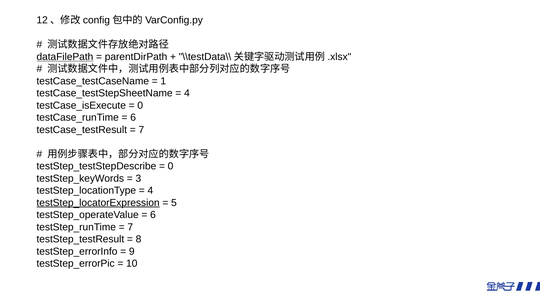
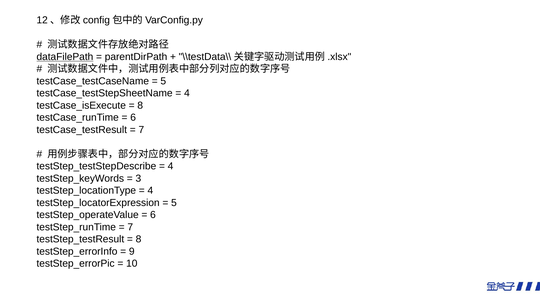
1 at (163, 81): 1 -> 5
0 at (140, 105): 0 -> 8
0 at (171, 166): 0 -> 4
testStep_locatorExpression underline: present -> none
